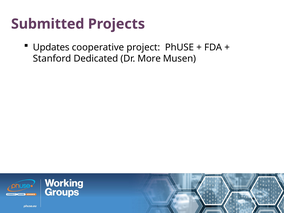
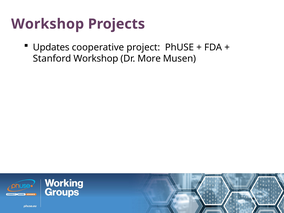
Submitted at (48, 24): Submitted -> Workshop
Stanford Dedicated: Dedicated -> Workshop
